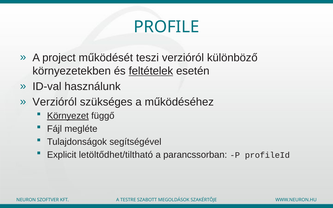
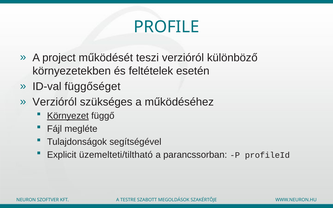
feltételek underline: present -> none
használunk: használunk -> függőséget
letöltődhet/tiltható: letöltődhet/tiltható -> üzemelteti/tiltható
